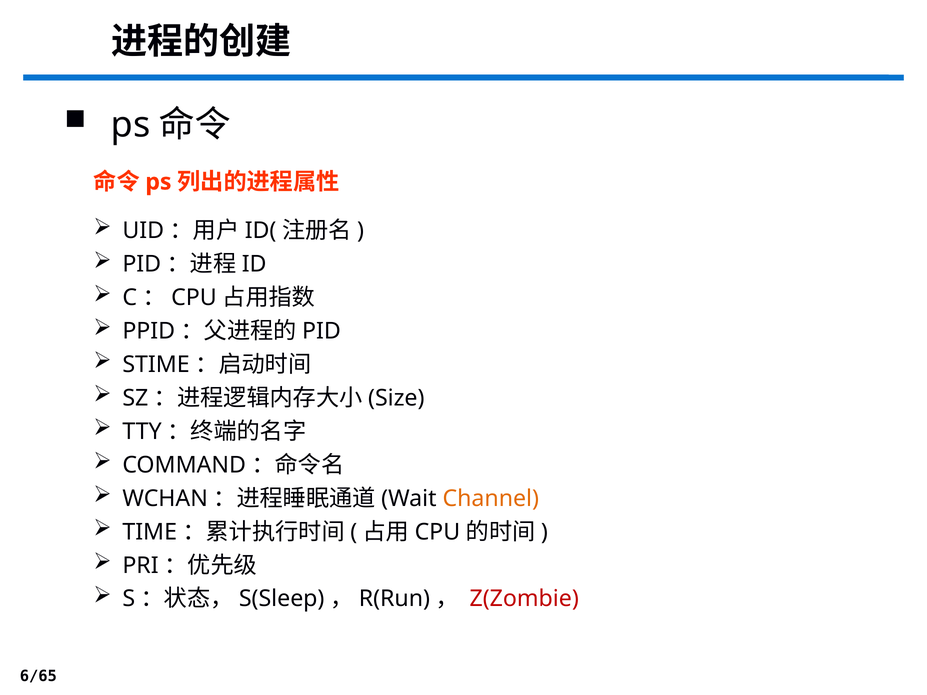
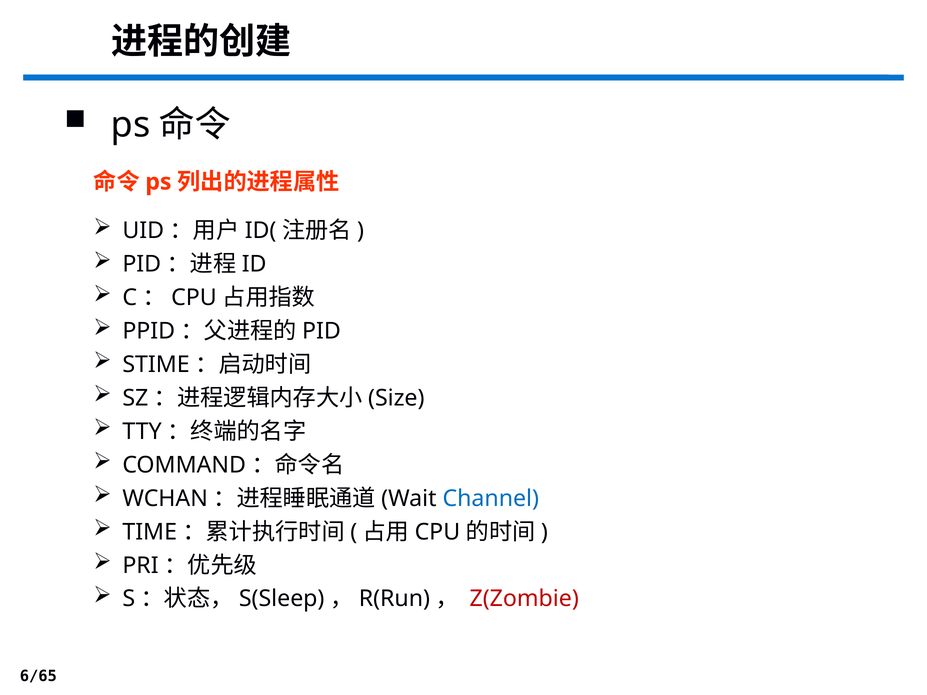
Channel colour: orange -> blue
